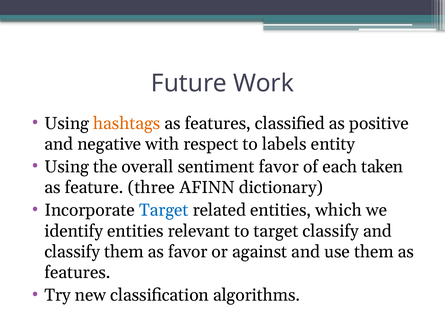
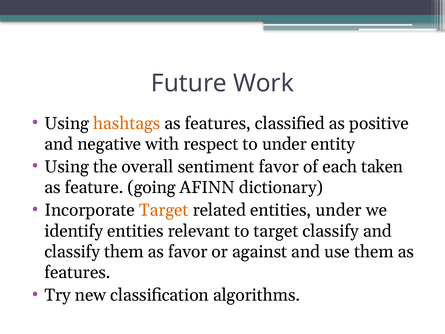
to labels: labels -> under
three: three -> going
Target at (164, 210) colour: blue -> orange
entities which: which -> under
